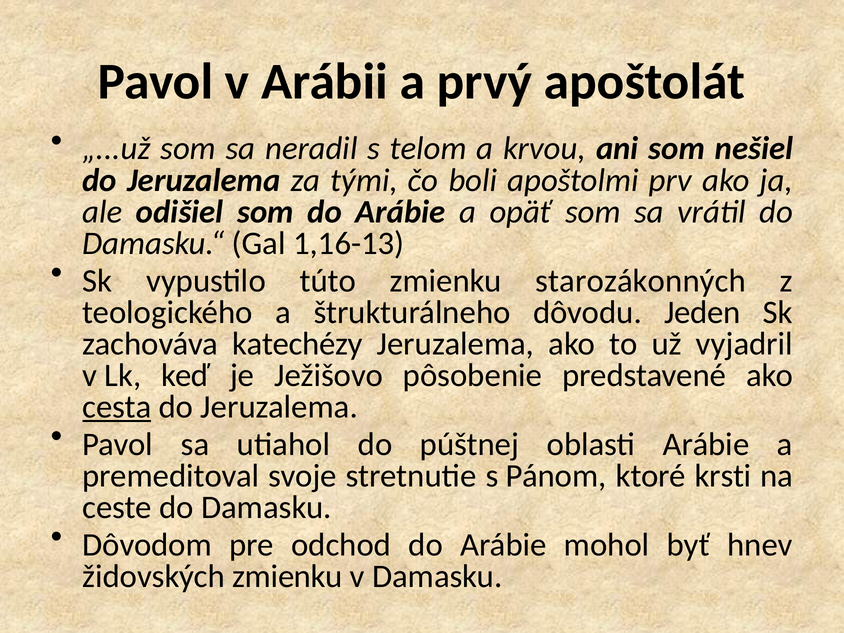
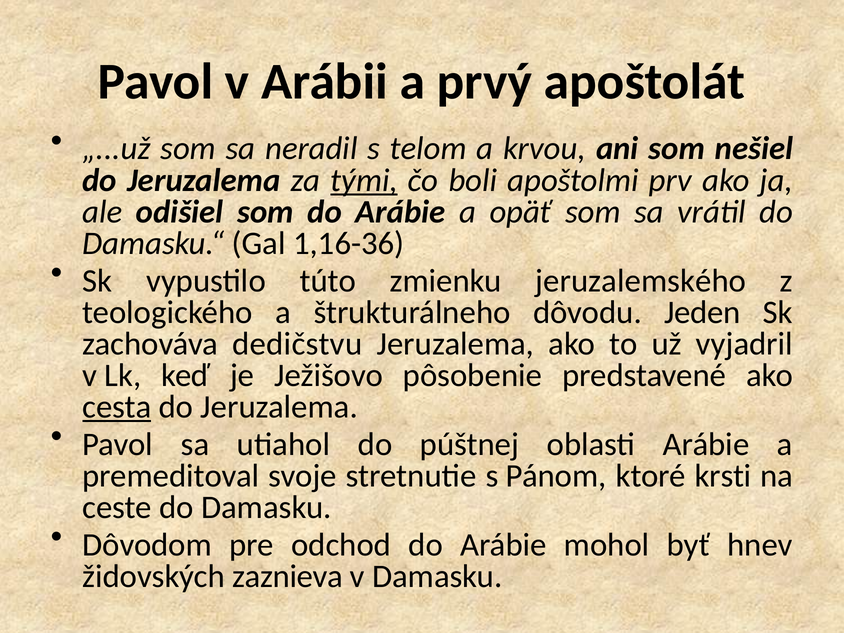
tými underline: none -> present
1,16-13: 1,16-13 -> 1,16-36
starozákonných: starozákonných -> jeruzalemského
katechézy: katechézy -> dedičstvu
židovských zmienku: zmienku -> zaznieva
